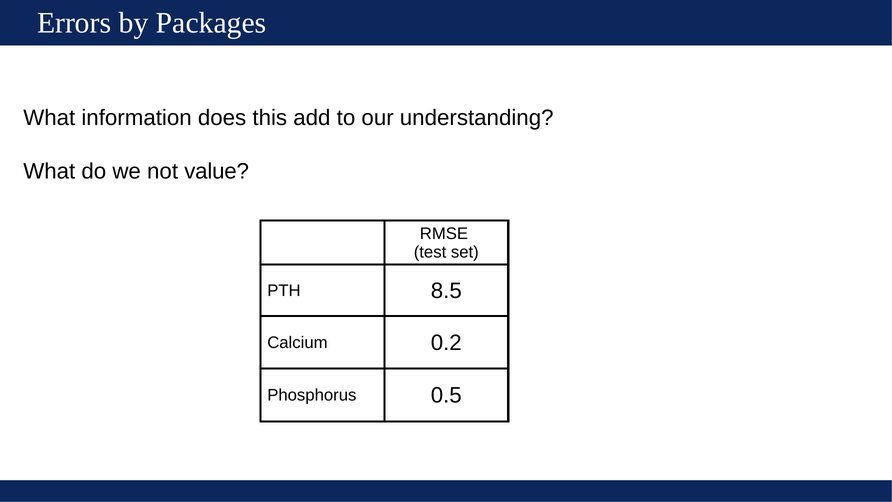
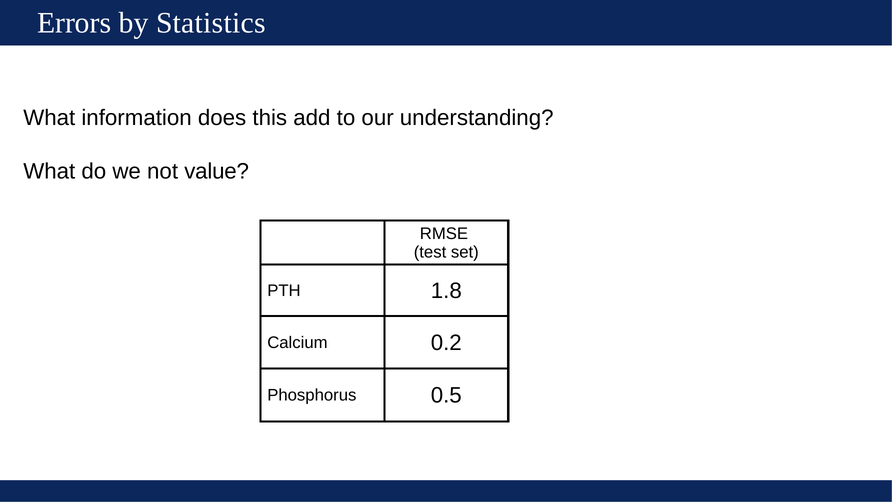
Packages: Packages -> Statistics
8.5: 8.5 -> 1.8
